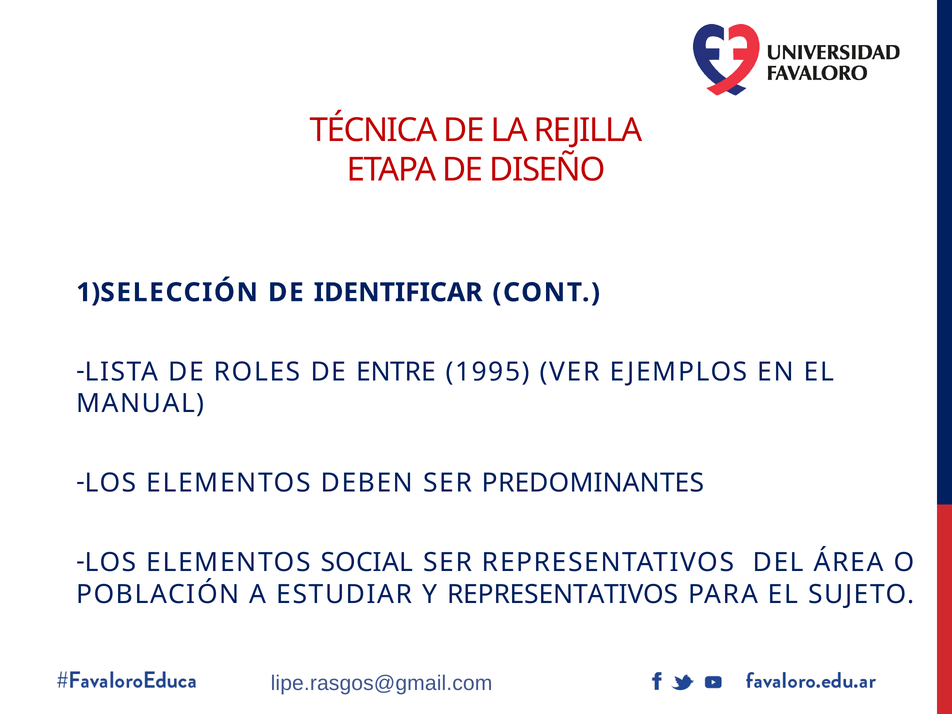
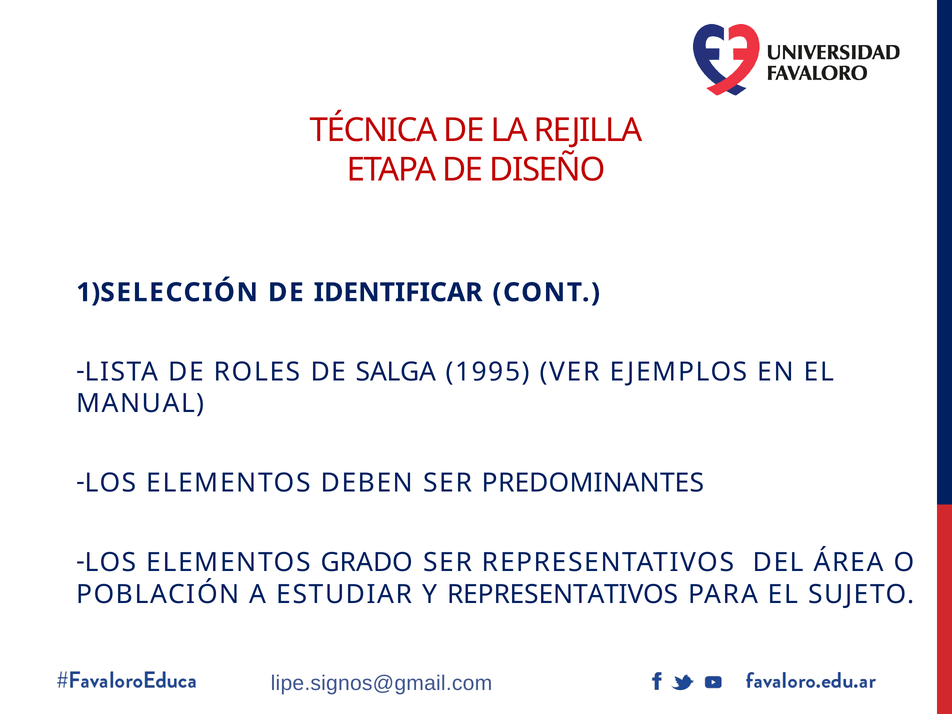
ENTRE: ENTRE -> SALGA
SOCIAL: SOCIAL -> GRADO
lipe.rasgos@gmail.com: lipe.rasgos@gmail.com -> lipe.signos@gmail.com
